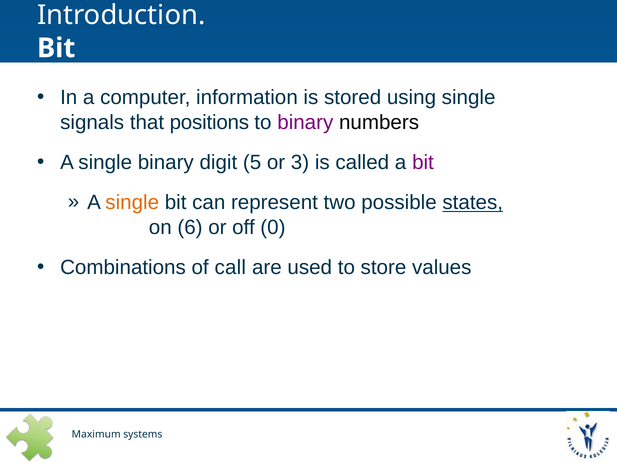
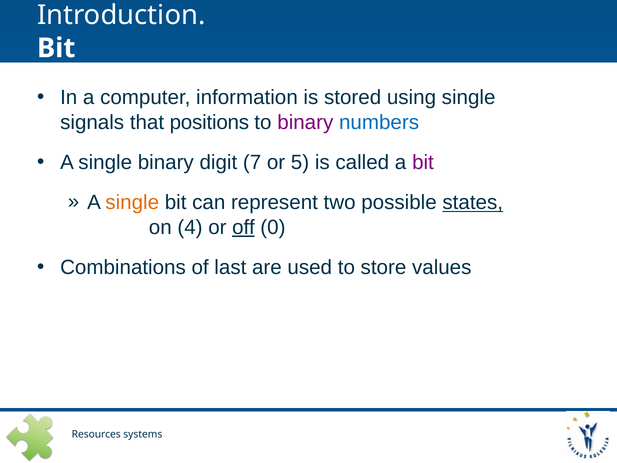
numbers colour: black -> blue
5: 5 -> 7
3: 3 -> 5
6: 6 -> 4
off underline: none -> present
call: call -> last
Maximum: Maximum -> Resources
